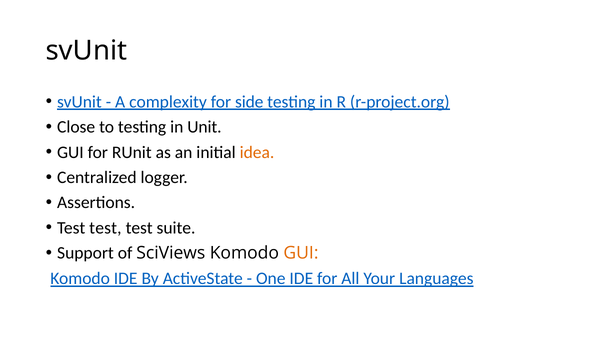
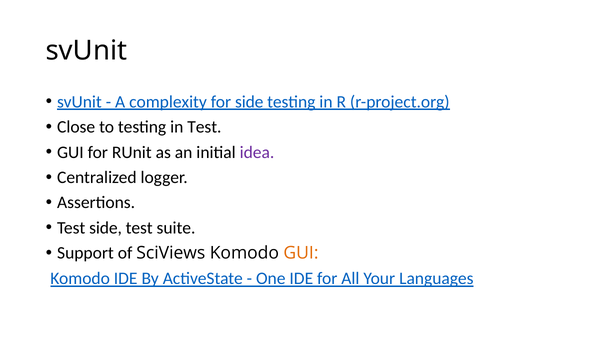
in Unit: Unit -> Test
idea colour: orange -> purple
test at (105, 228): test -> side
